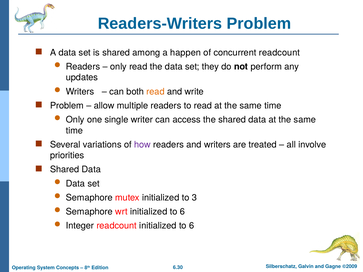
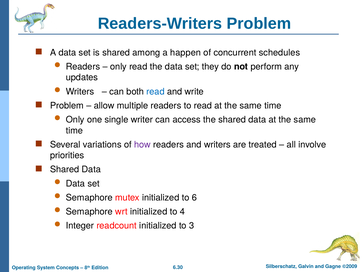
concurrent readcount: readcount -> schedules
read at (156, 92) colour: orange -> blue
3: 3 -> 6
wrt initialized to 6: 6 -> 4
readcount initialized to 6: 6 -> 3
